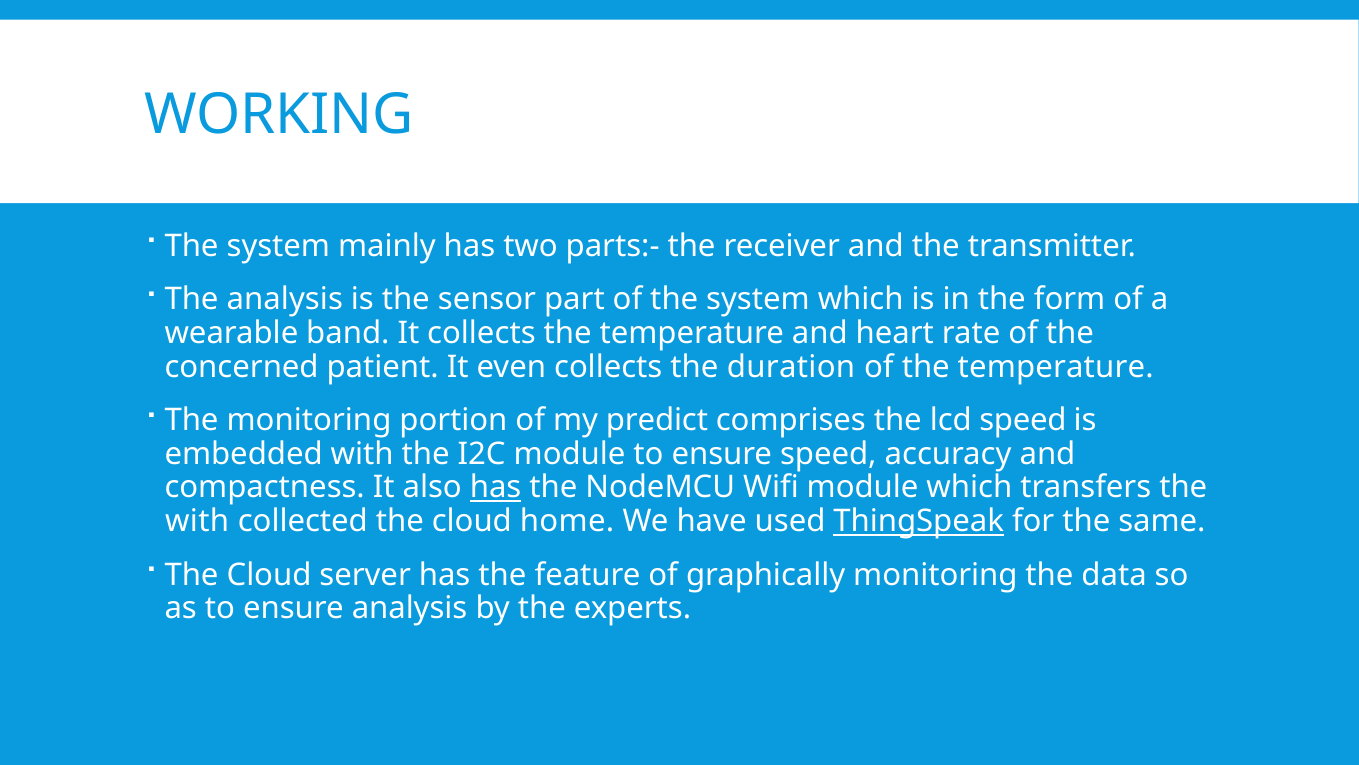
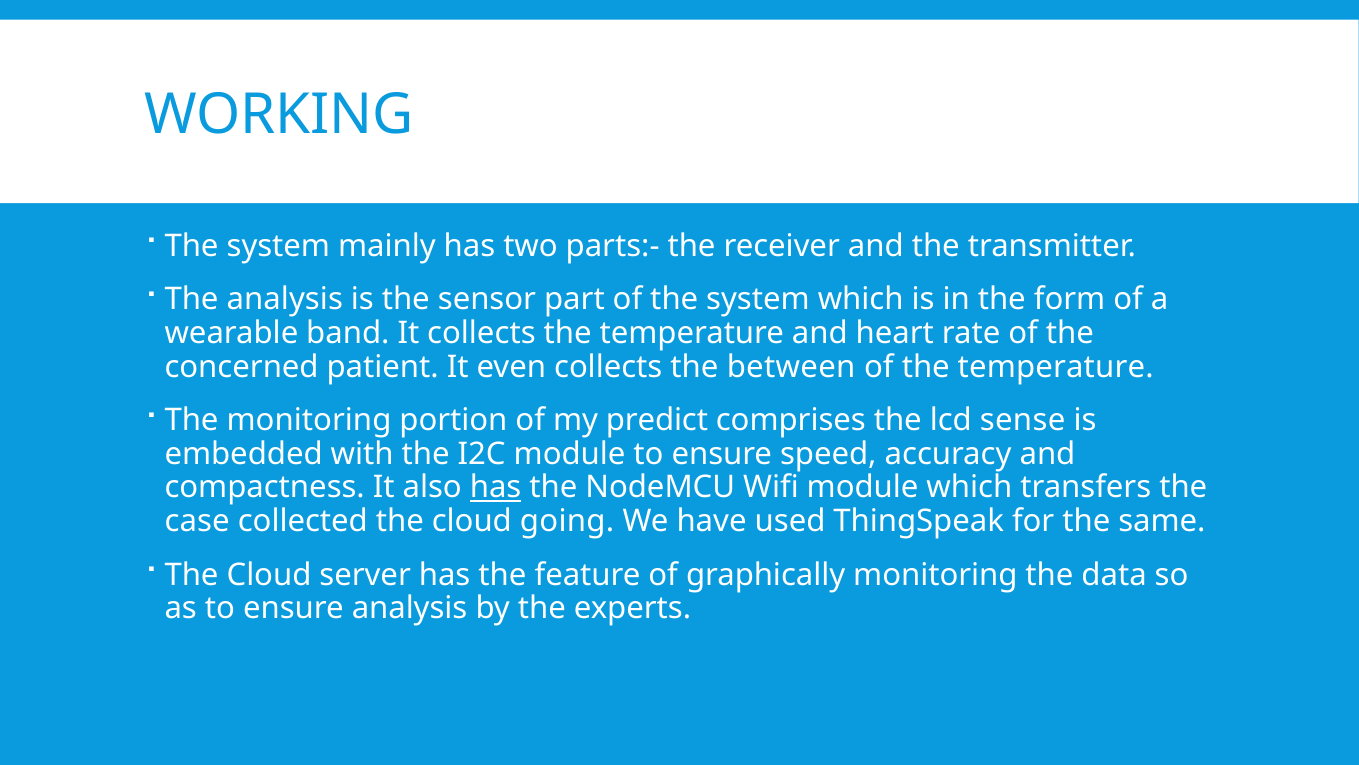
duration: duration -> between
lcd speed: speed -> sense
with at (197, 521): with -> case
home: home -> going
ThingSpeak underline: present -> none
